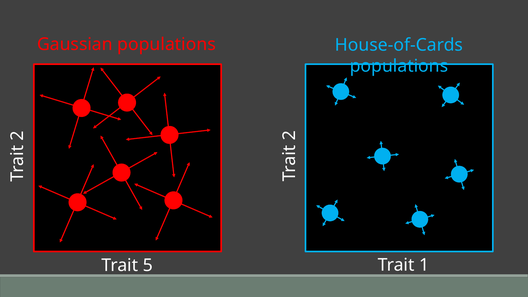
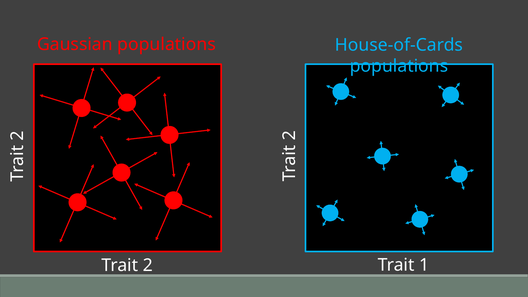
Trait 5: 5 -> 2
